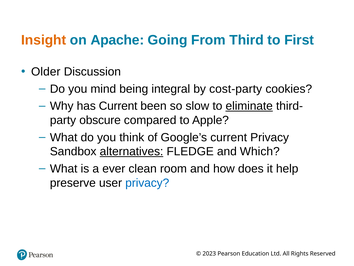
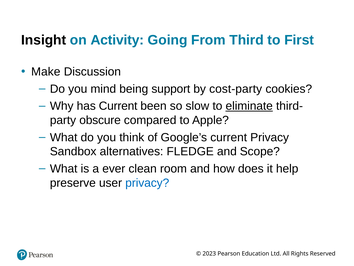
Insight colour: orange -> black
Apache: Apache -> Activity
Older: Older -> Make
integral: integral -> support
alternatives underline: present -> none
Which: Which -> Scope
